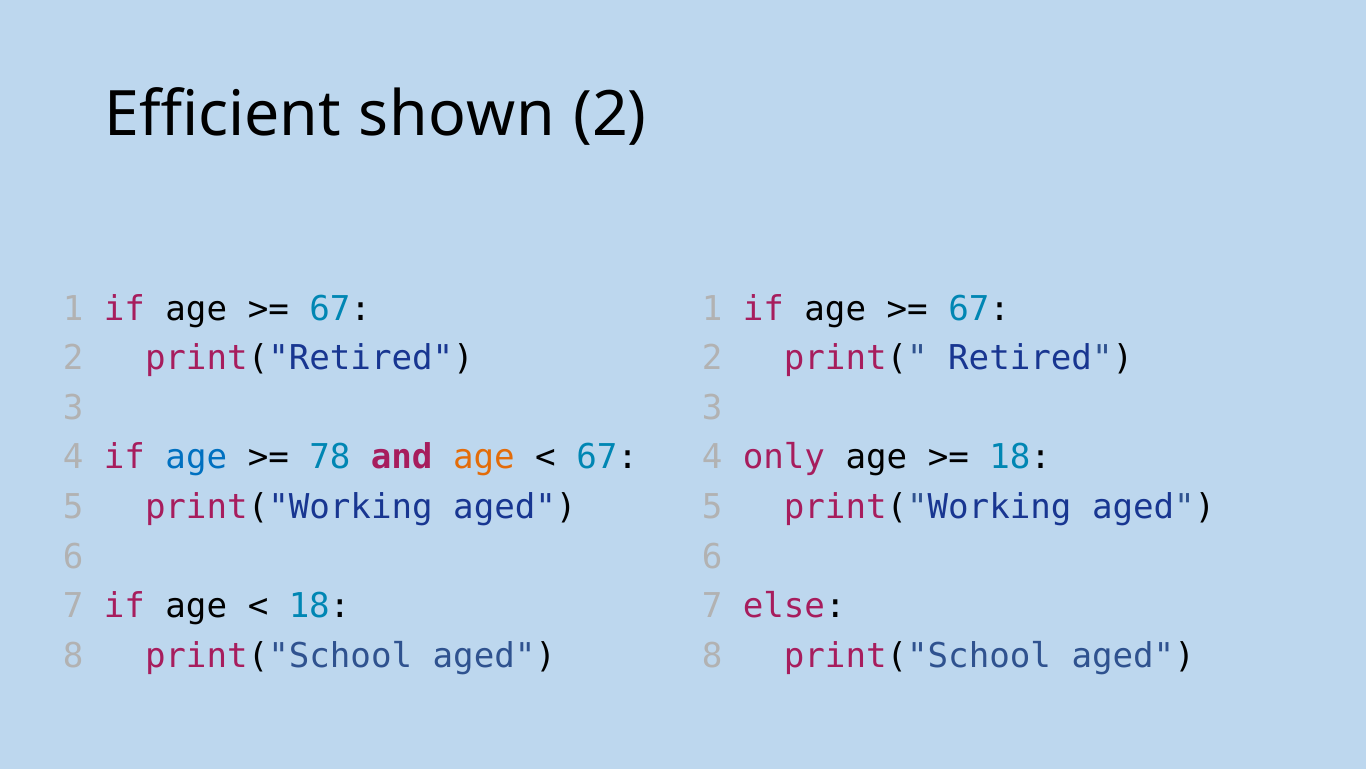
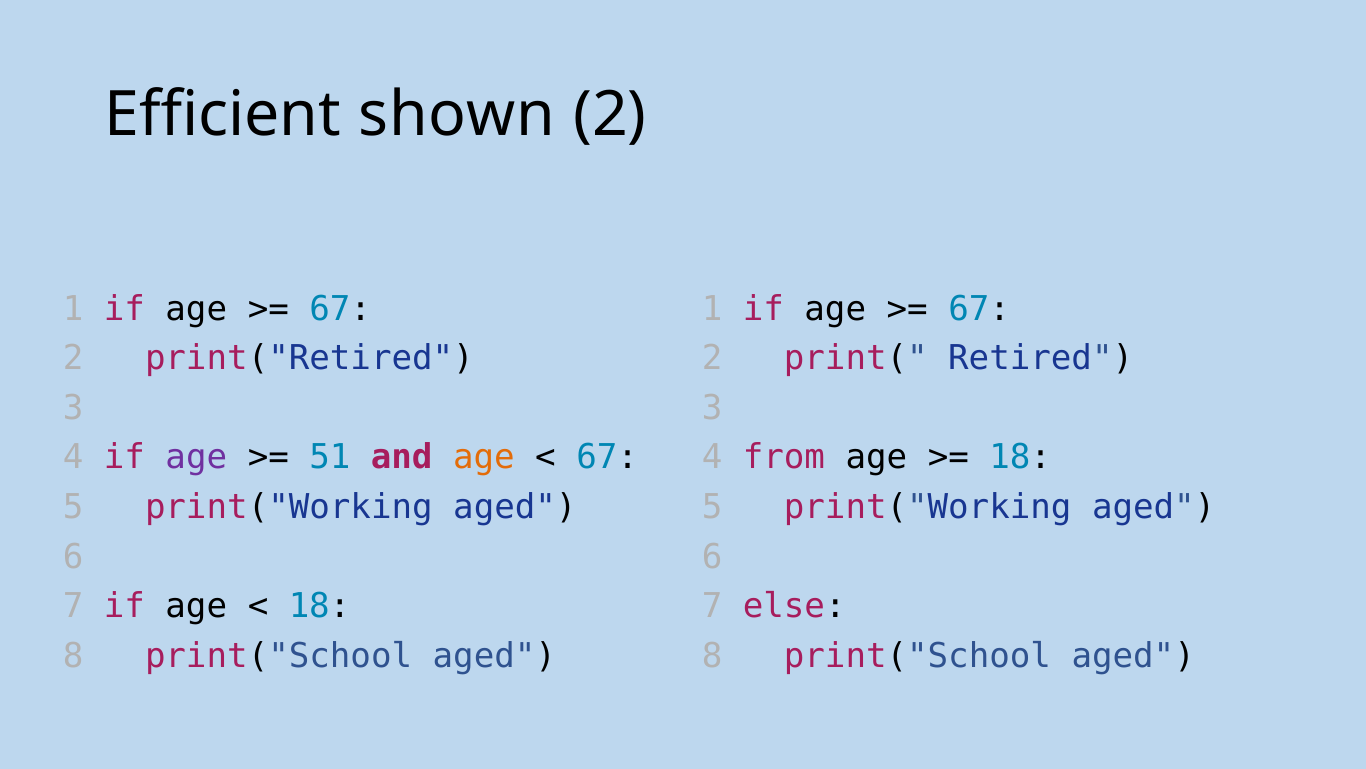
age at (196, 457) colour: blue -> purple
78: 78 -> 51
only: only -> from
